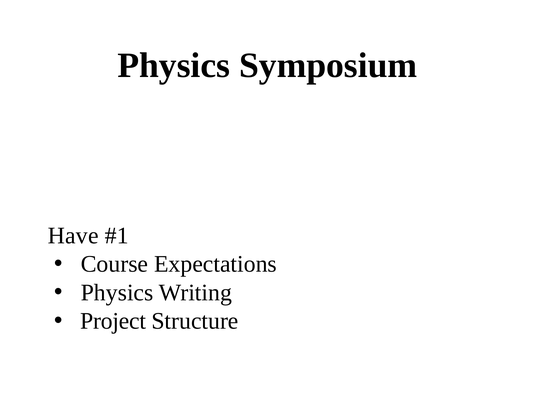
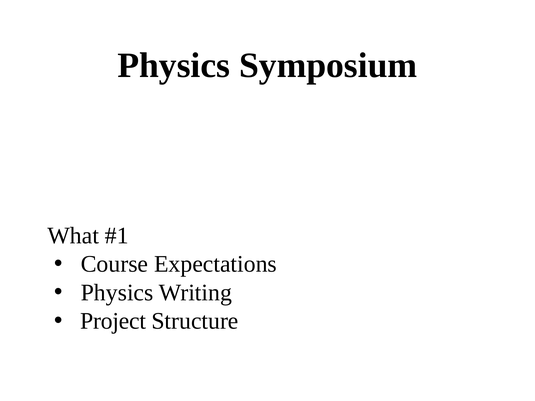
Have: Have -> What
